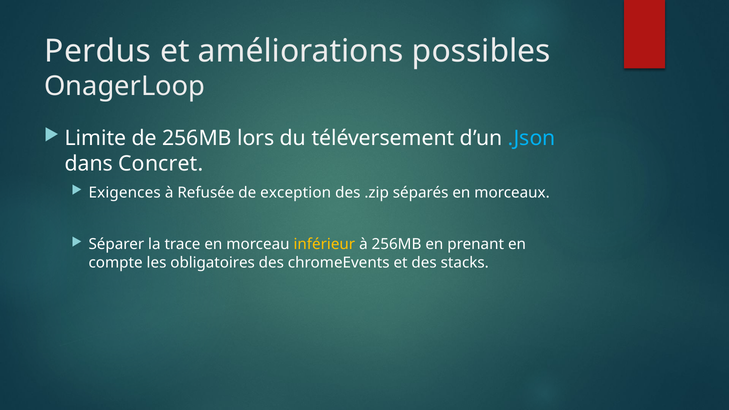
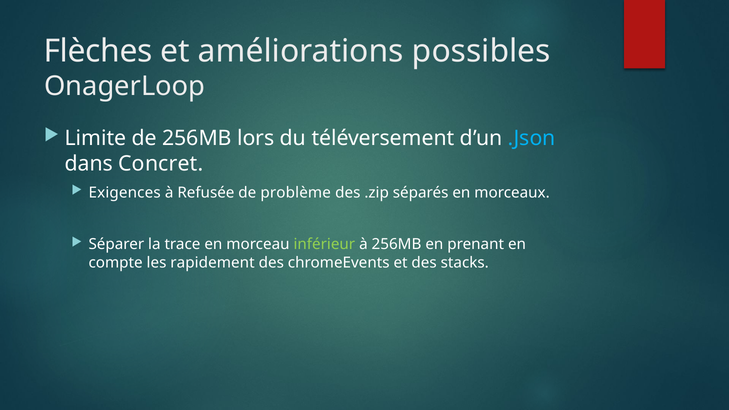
Perdus: Perdus -> Flèches
exception: exception -> problème
inférieur colour: yellow -> light green
obligatoires: obligatoires -> rapidement
